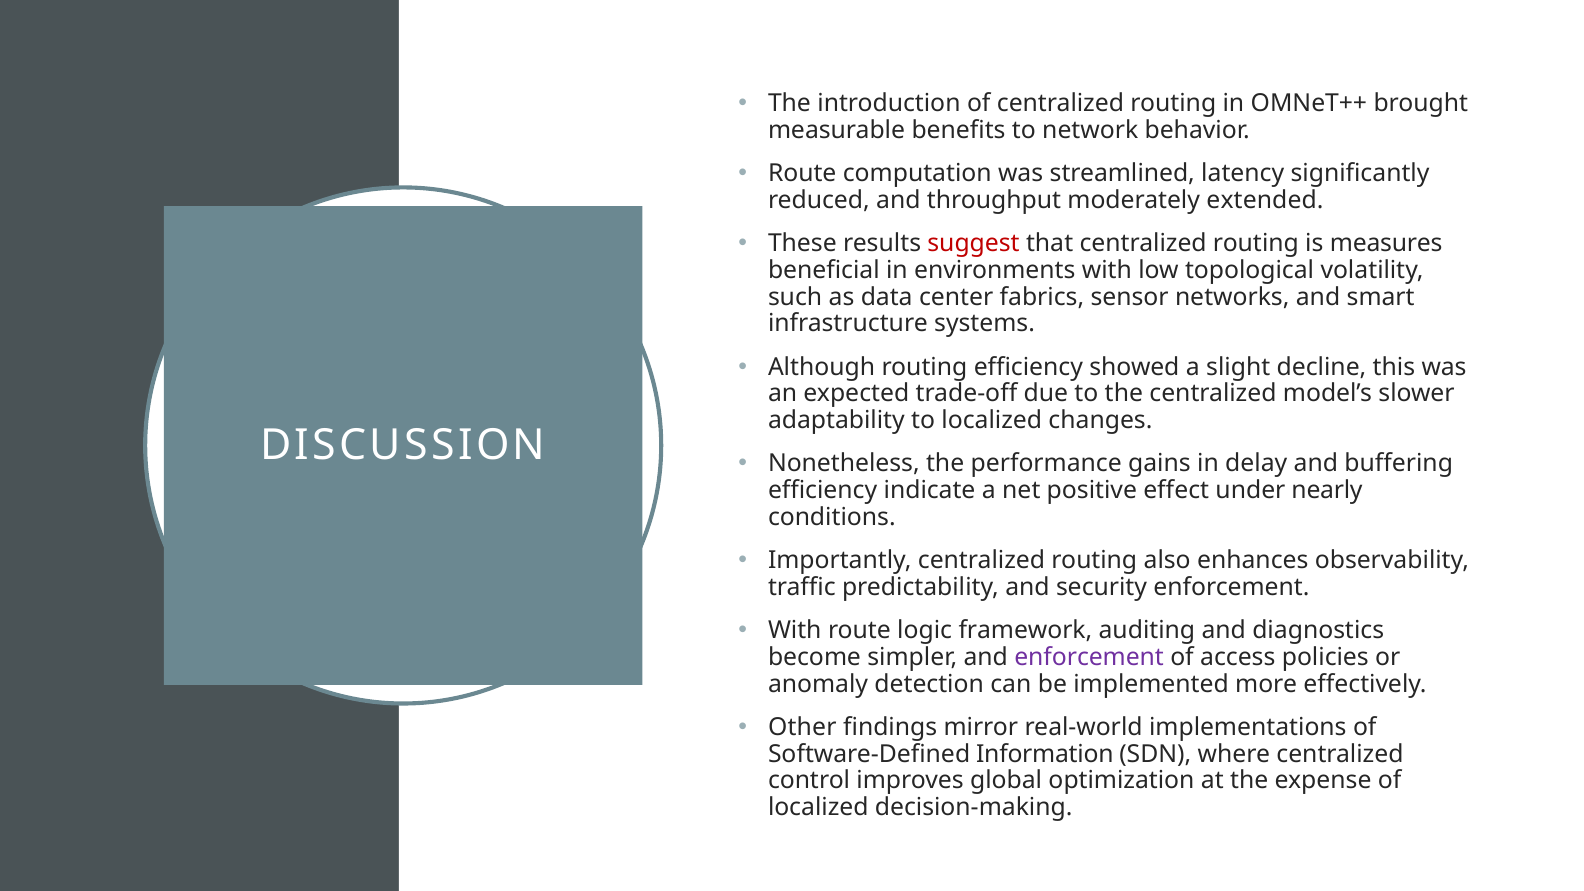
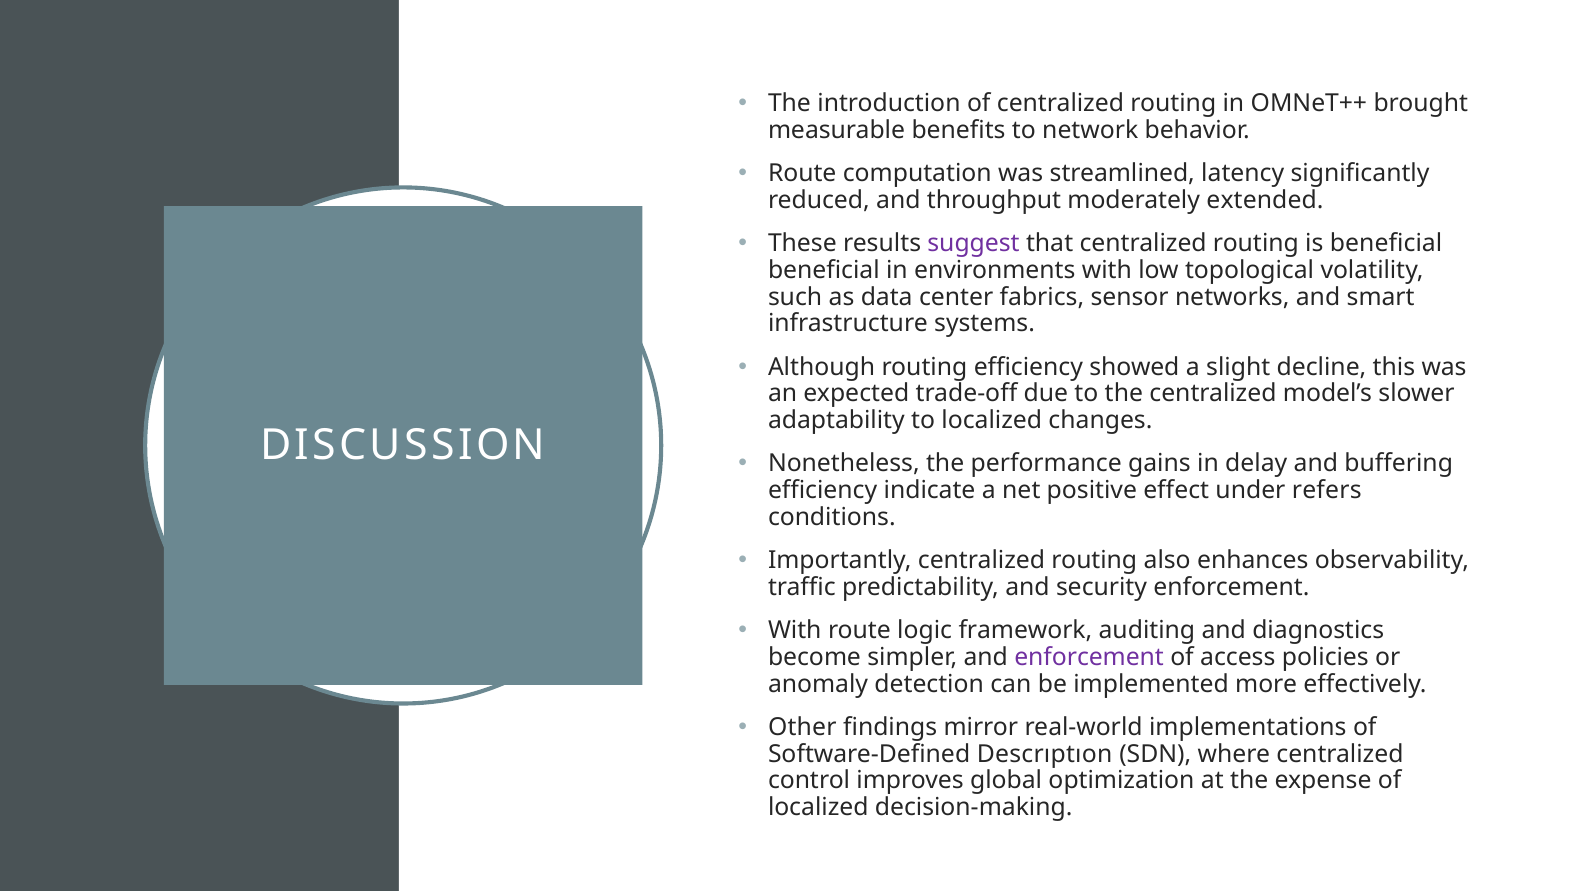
suggest colour: red -> purple
is measures: measures -> beneficial
nearly: nearly -> refers
Information: Information -> Descrıptıon
